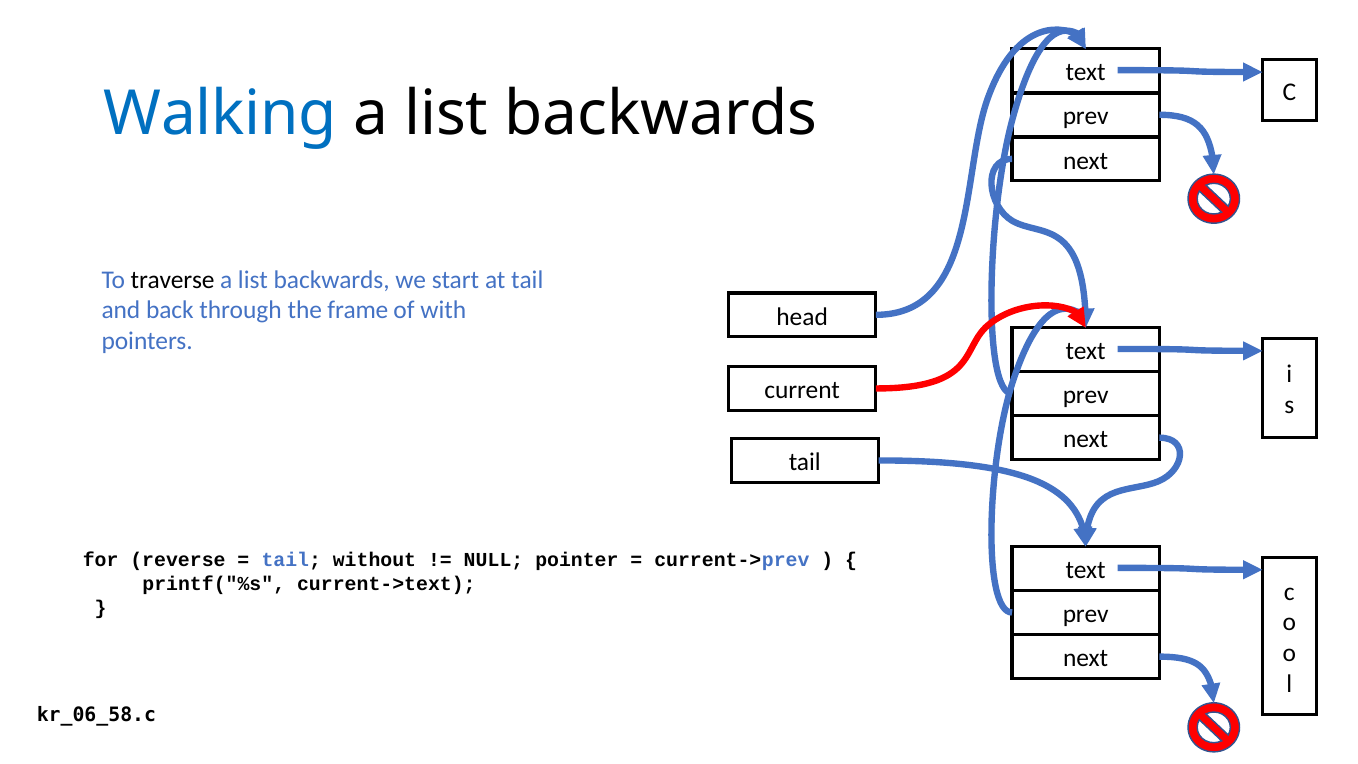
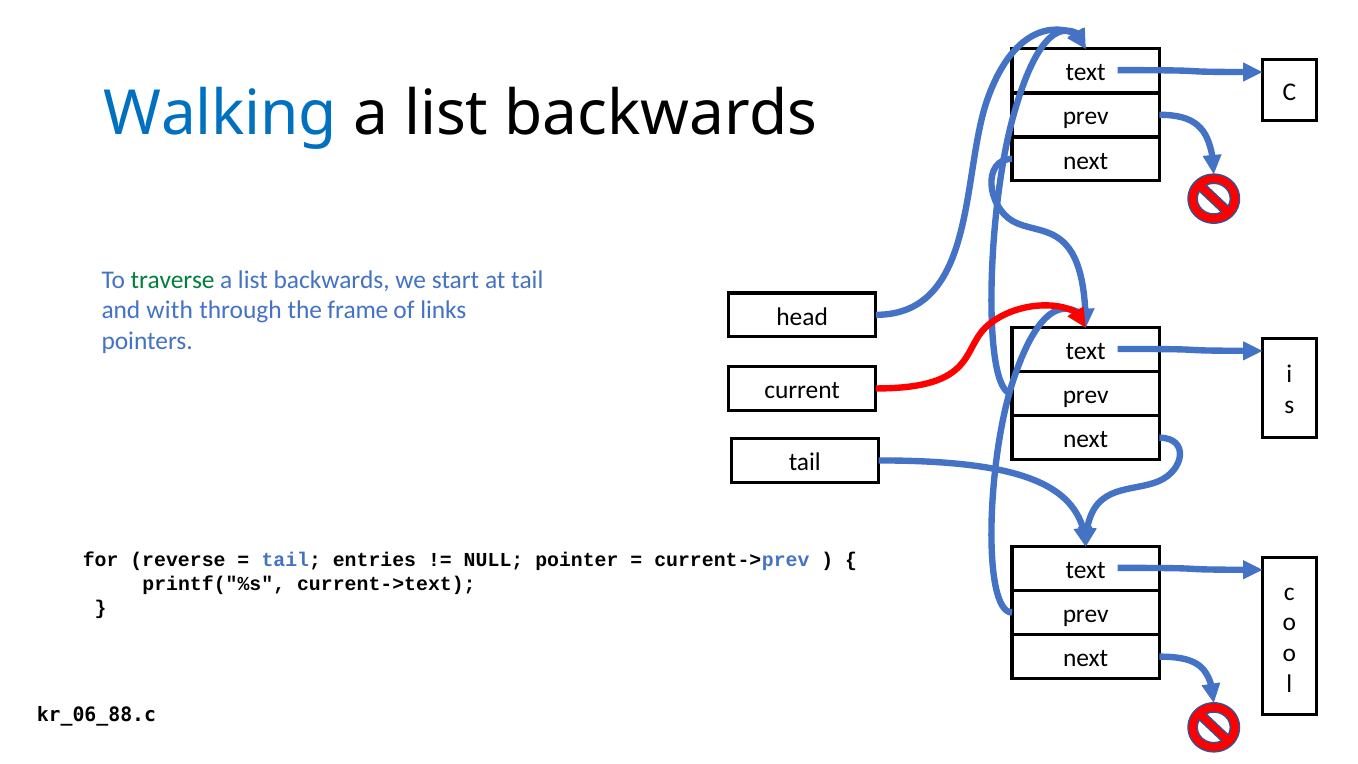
traverse colour: black -> green
back: back -> with
with: with -> links
without: without -> entries
kr_06_58.c: kr_06_58.c -> kr_06_88.c
